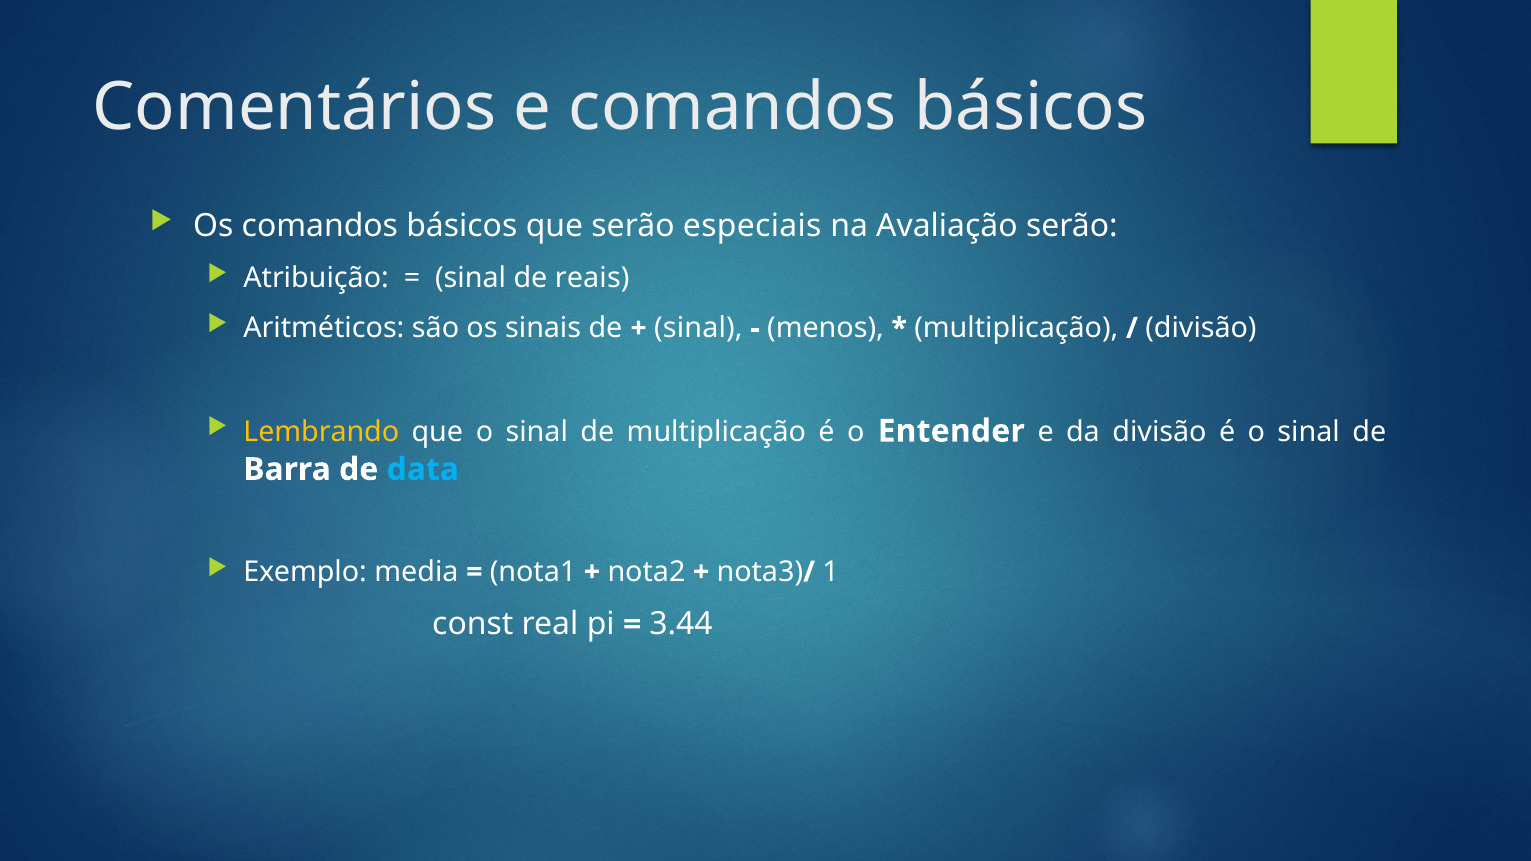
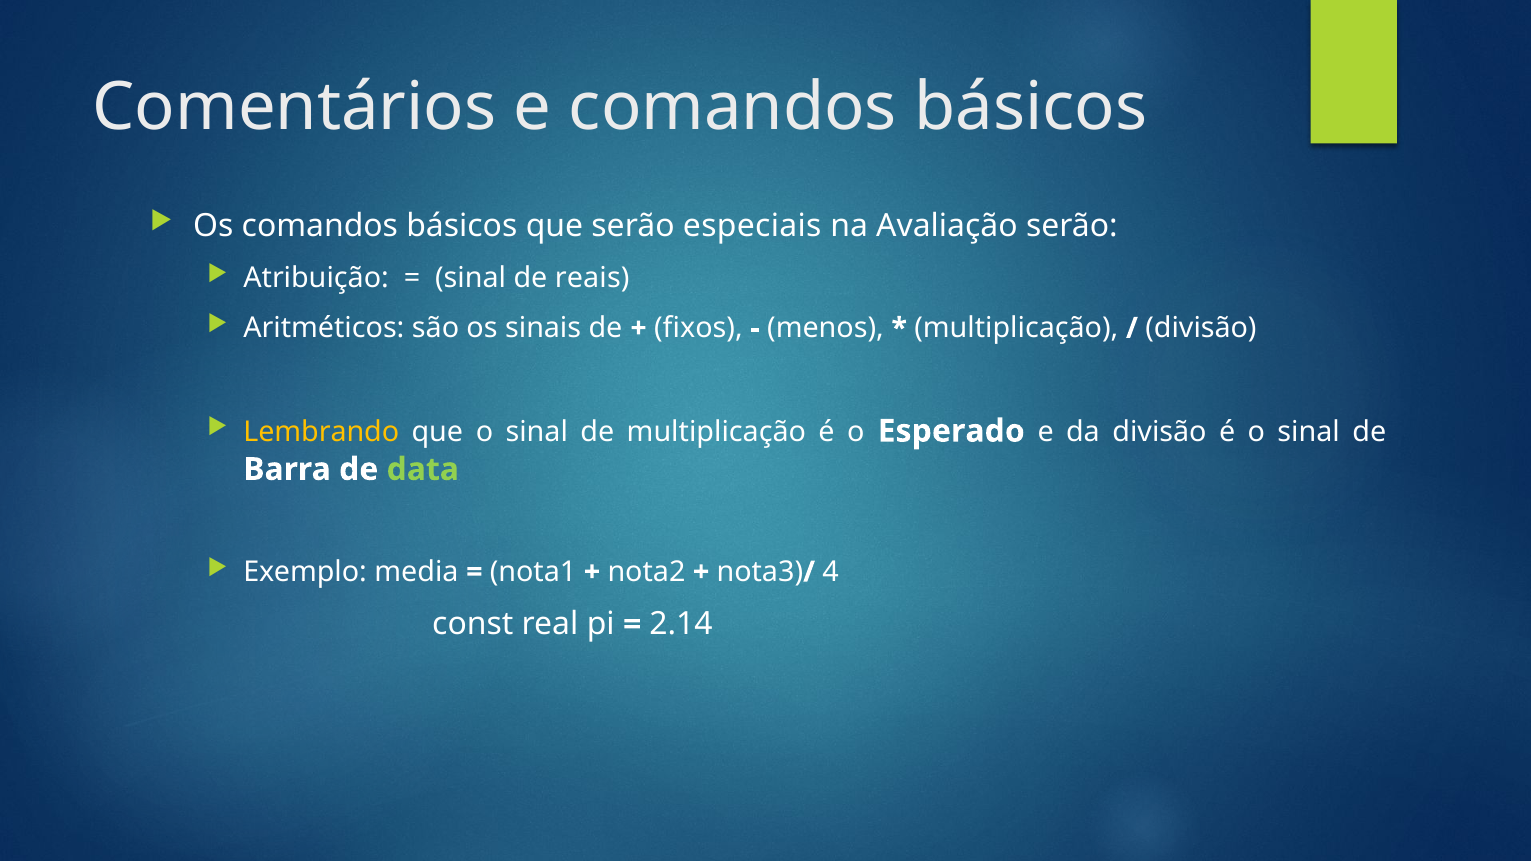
sinal at (698, 328): sinal -> fixos
Entender: Entender -> Esperado
data colour: light blue -> light green
1: 1 -> 4
3.44: 3.44 -> 2.14
